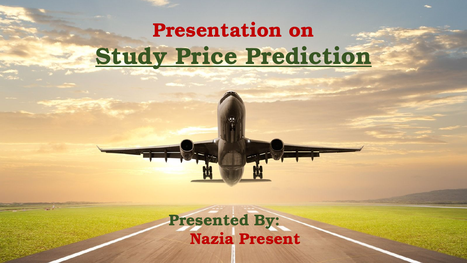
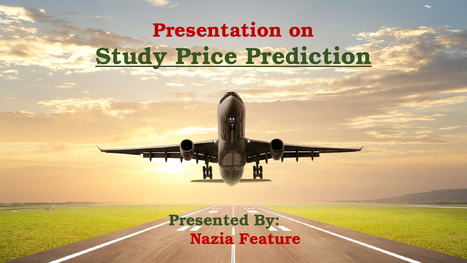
Present: Present -> Feature
